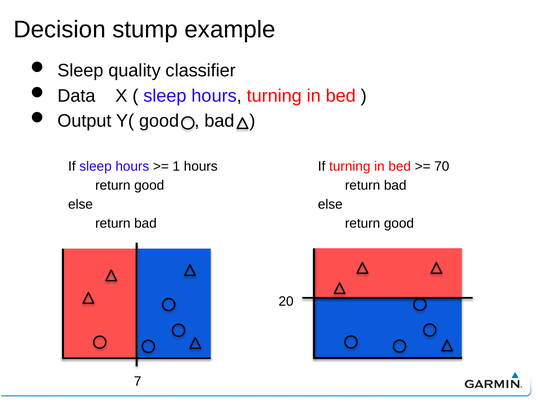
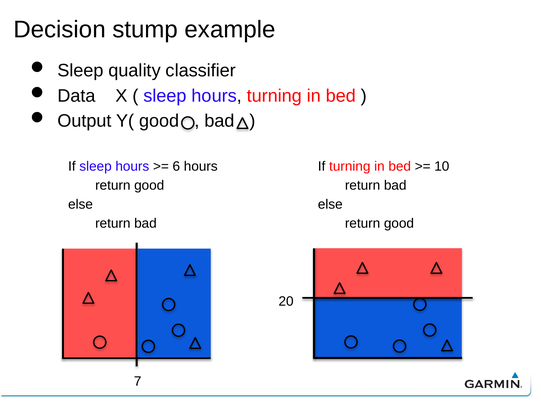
1: 1 -> 6
70: 70 -> 10
